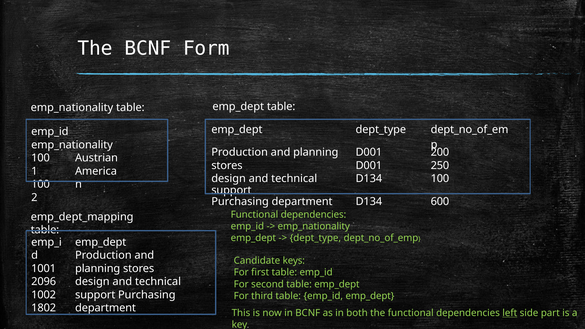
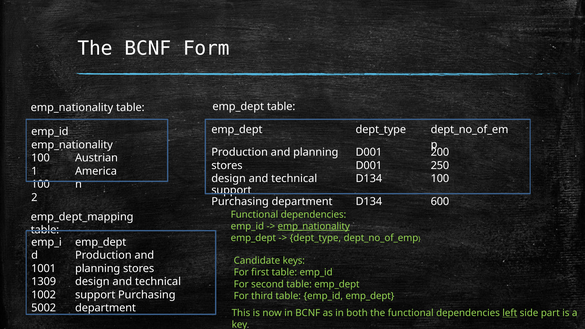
emp_nationality at (314, 226) underline: none -> present
2096: 2096 -> 1309
1802: 1802 -> 5002
